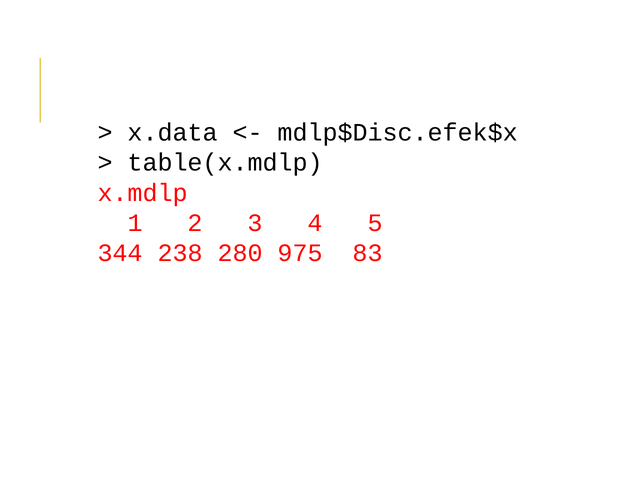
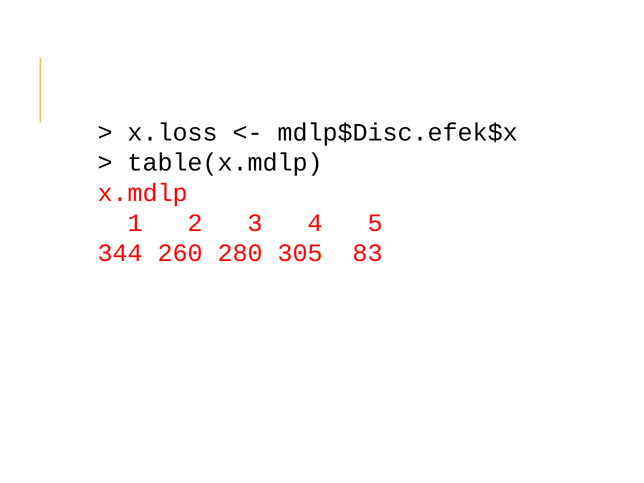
x.data: x.data -> x.loss
238: 238 -> 260
975: 975 -> 305
